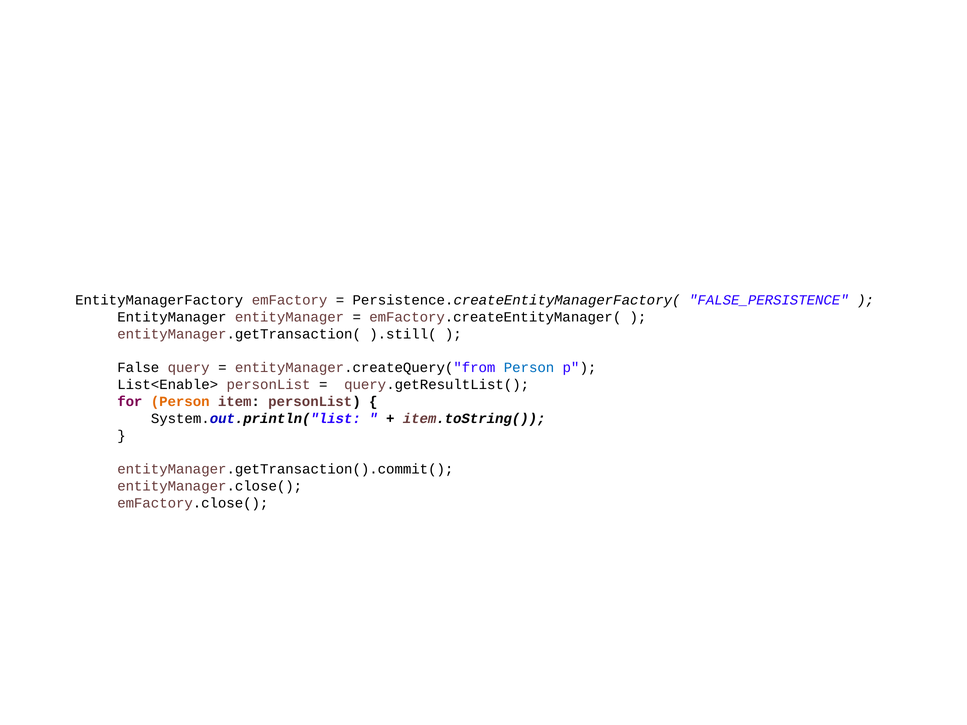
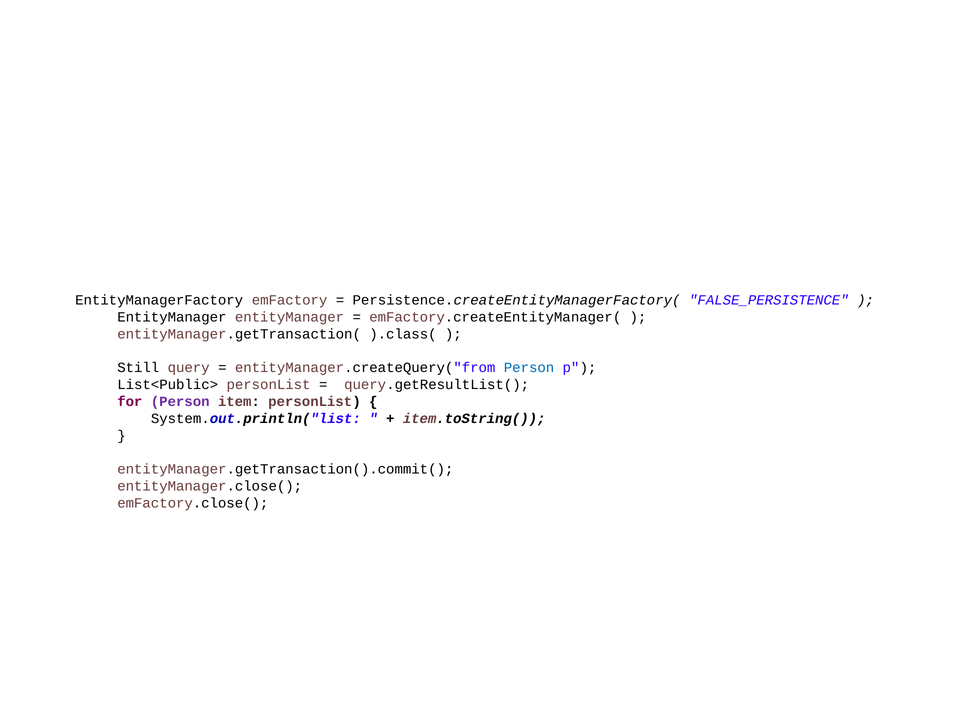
).still(: ).still( -> ).class(
False: False -> Still
List<Enable>: List<Enable> -> List<Public>
Person at (180, 402) colour: orange -> purple
